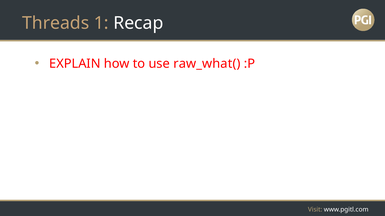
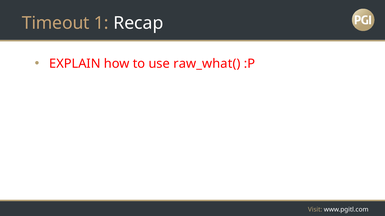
Threads: Threads -> Timeout
